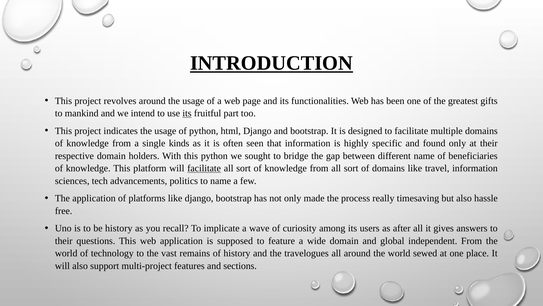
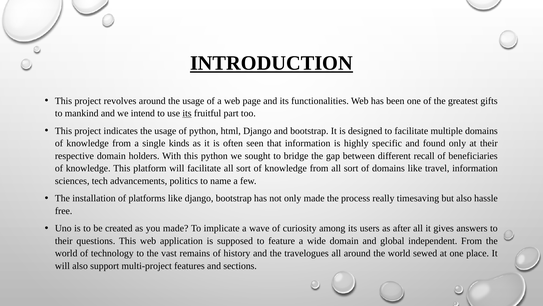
different name: name -> recall
facilitate at (204, 168) underline: present -> none
The application: application -> installation
be history: history -> created
you recall: recall -> made
